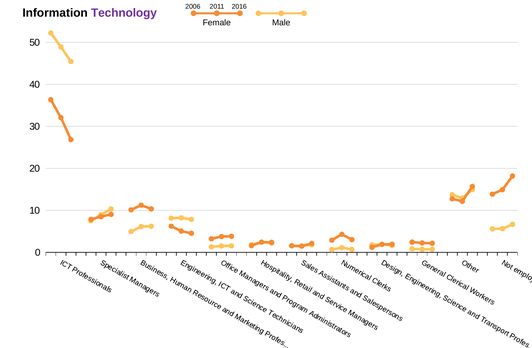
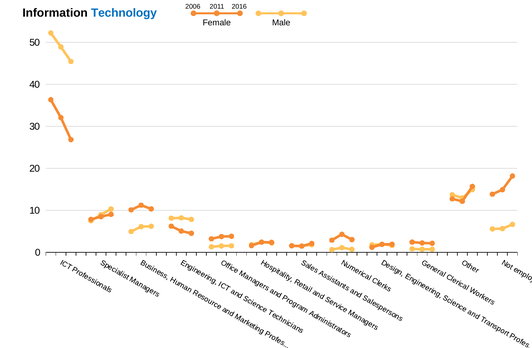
Technology colour: purple -> blue
